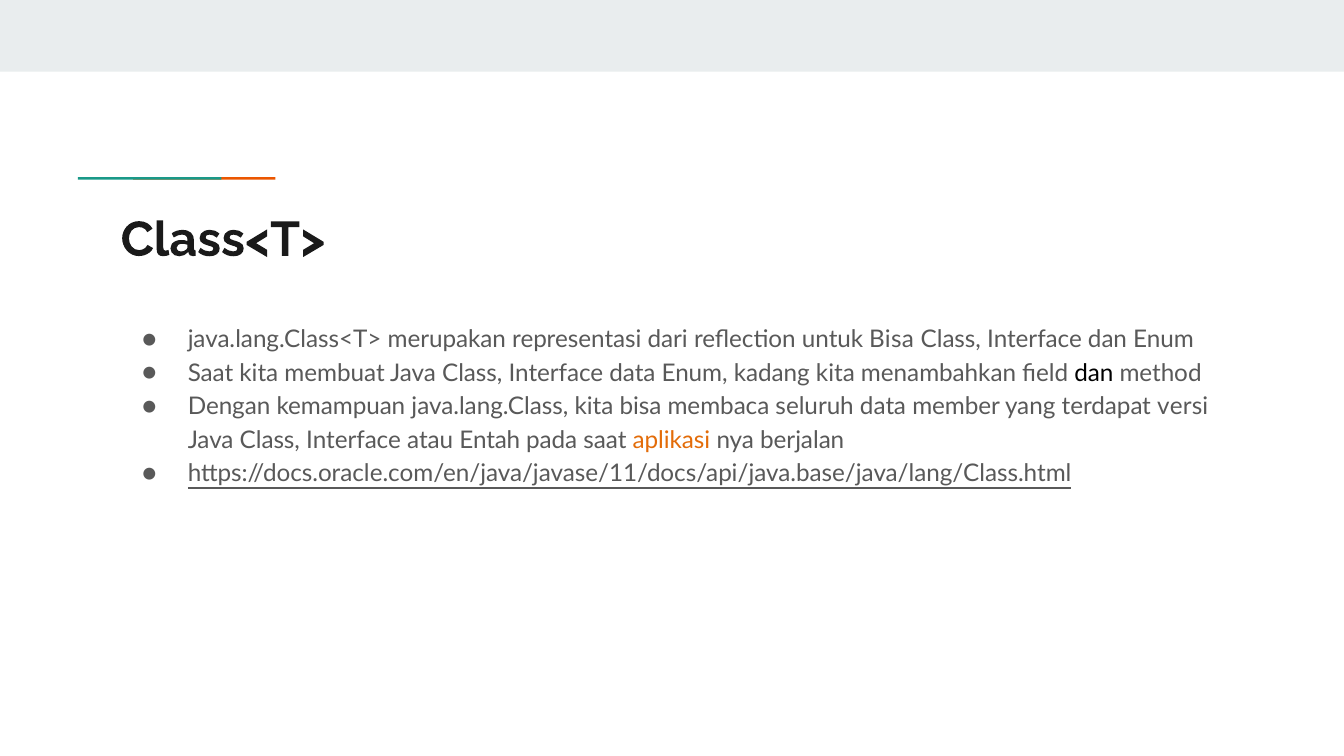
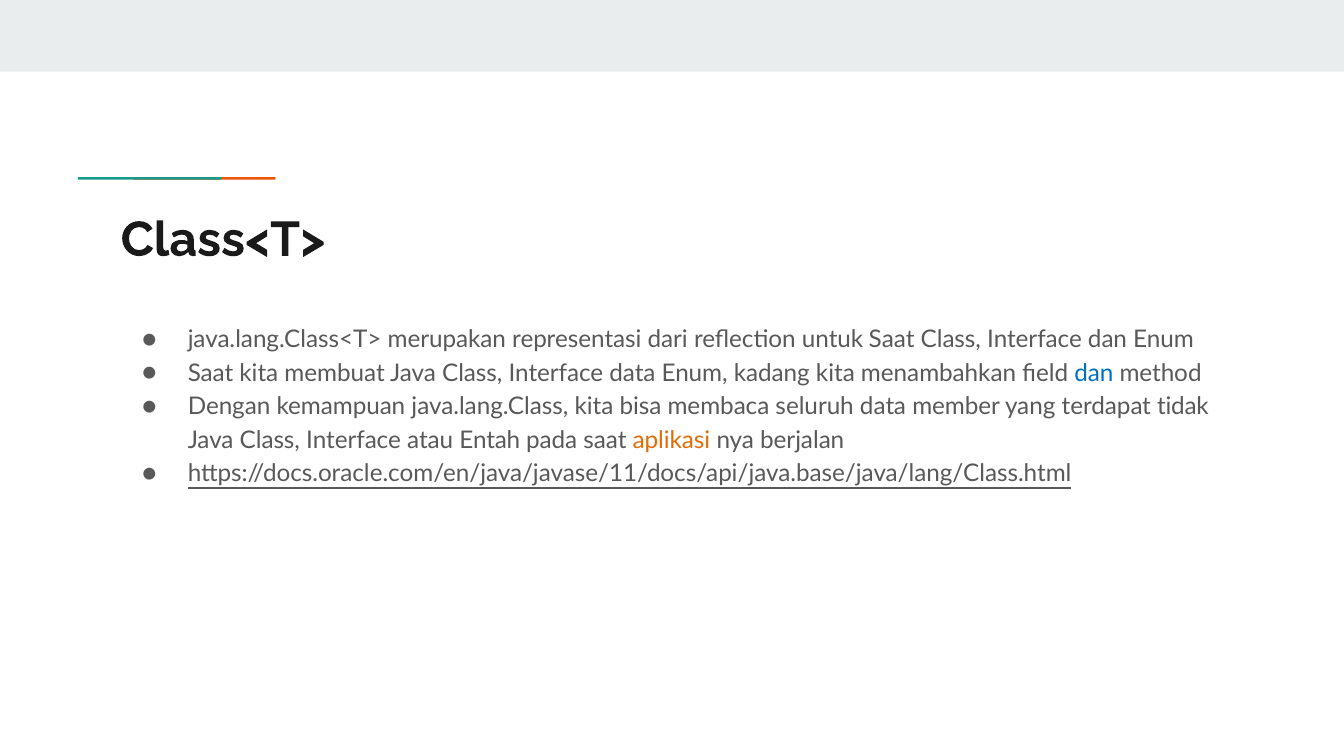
untuk Bisa: Bisa -> Saat
dan at (1094, 373) colour: black -> blue
versi: versi -> tidak
